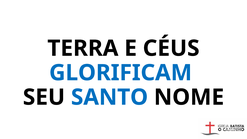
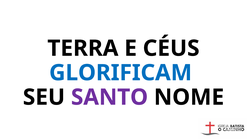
SANTO colour: blue -> purple
